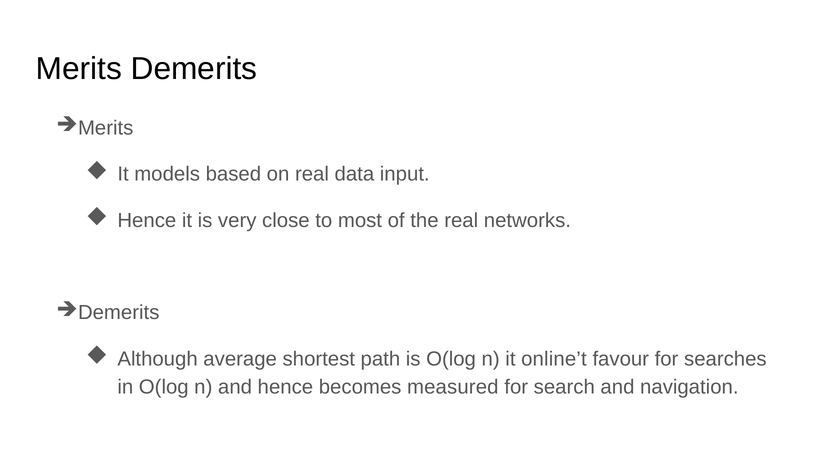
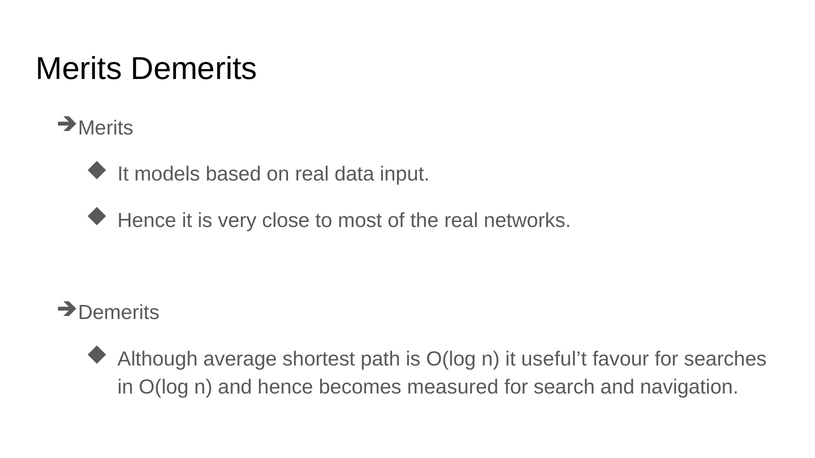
online’t: online’t -> useful’t
